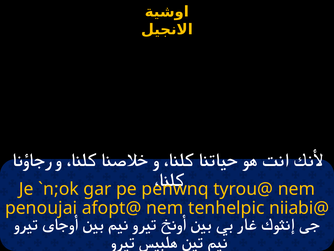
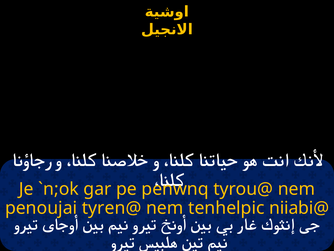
afopt@: afopt@ -> tyren@
